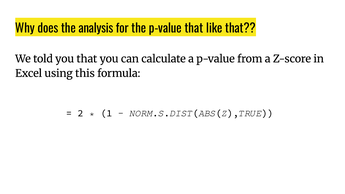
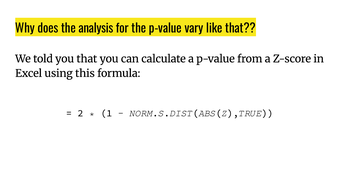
p-value that: that -> vary
